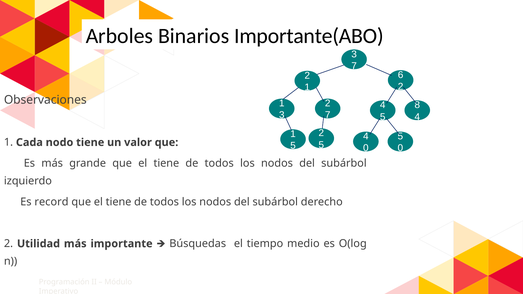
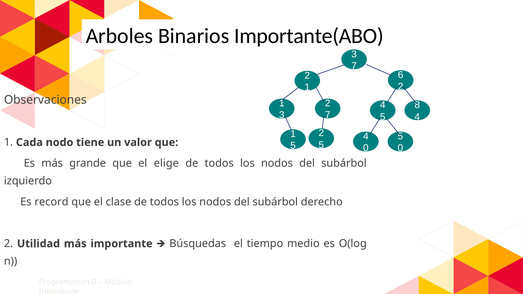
grande que el tiene: tiene -> elige
tiene at (119, 202): tiene -> clase
